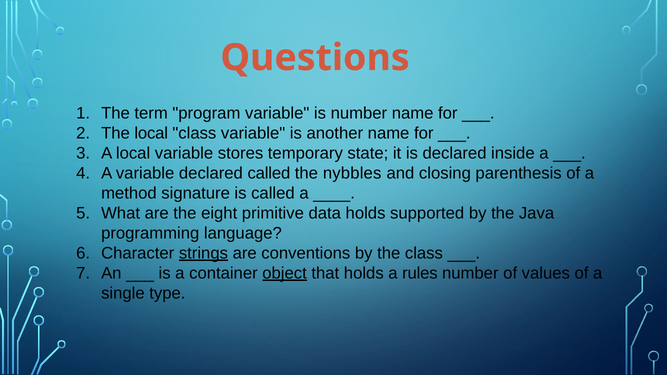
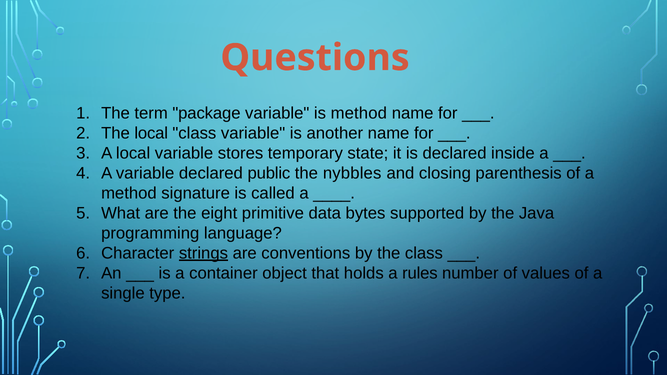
program: program -> package
is number: number -> method
declared called: called -> public
data holds: holds -> bytes
object underline: present -> none
